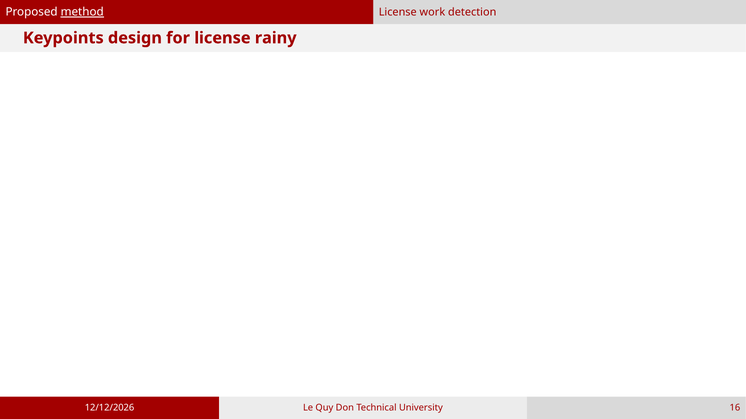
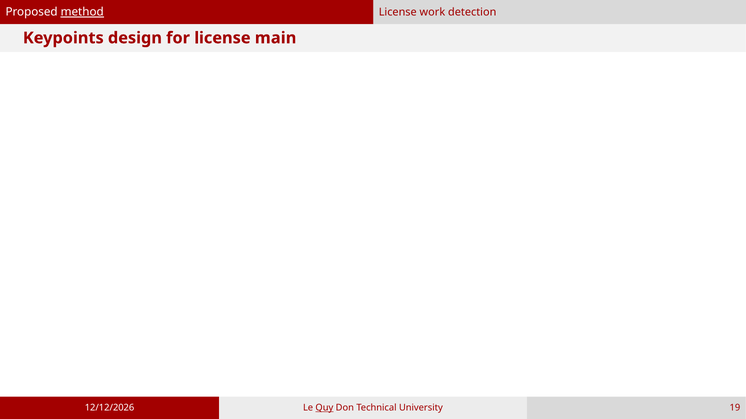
rainy: rainy -> main
Quy underline: none -> present
16: 16 -> 19
